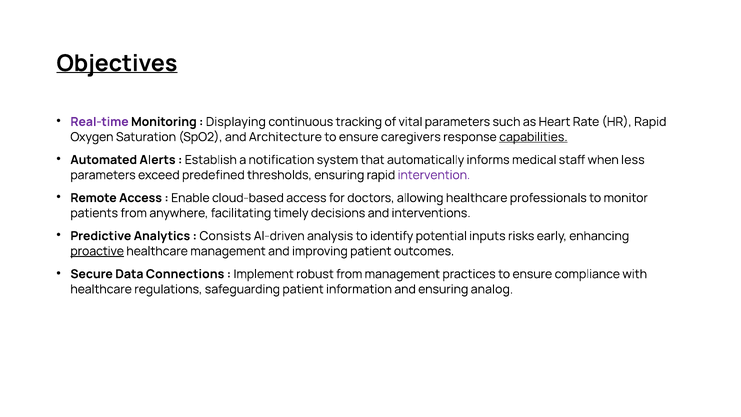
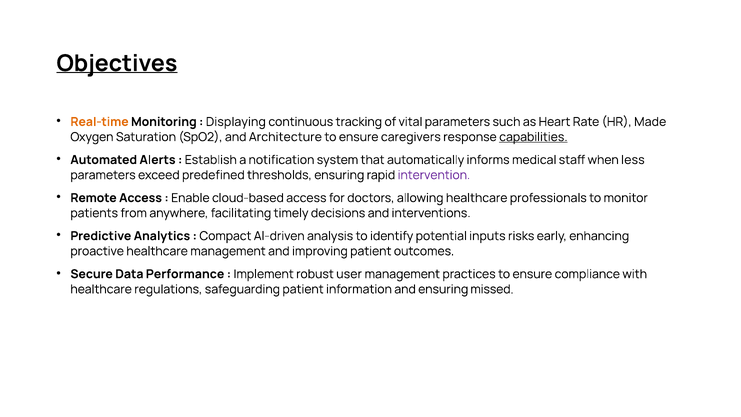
Real-time colour: purple -> orange
HR Rapid: Rapid -> Made
Consists: Consists -> Compact
proactive underline: present -> none
Connections: Connections -> Performance
robust from: from -> user
analog: analog -> missed
